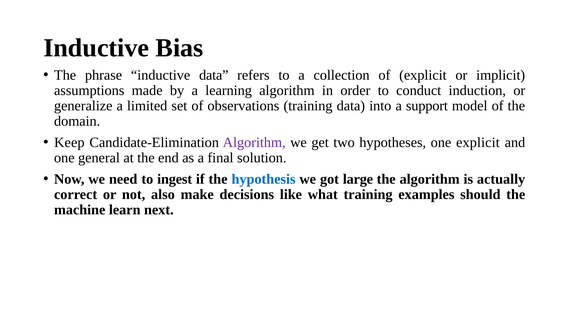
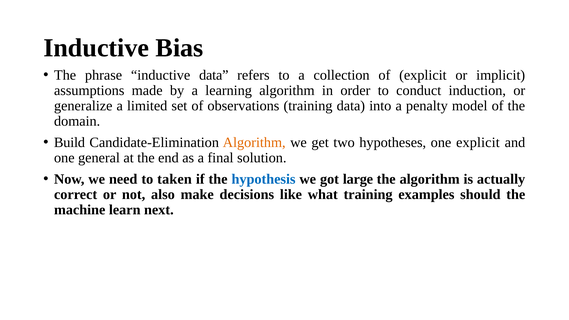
support: support -> penalty
Keep: Keep -> Build
Algorithm at (254, 143) colour: purple -> orange
ingest: ingest -> taken
